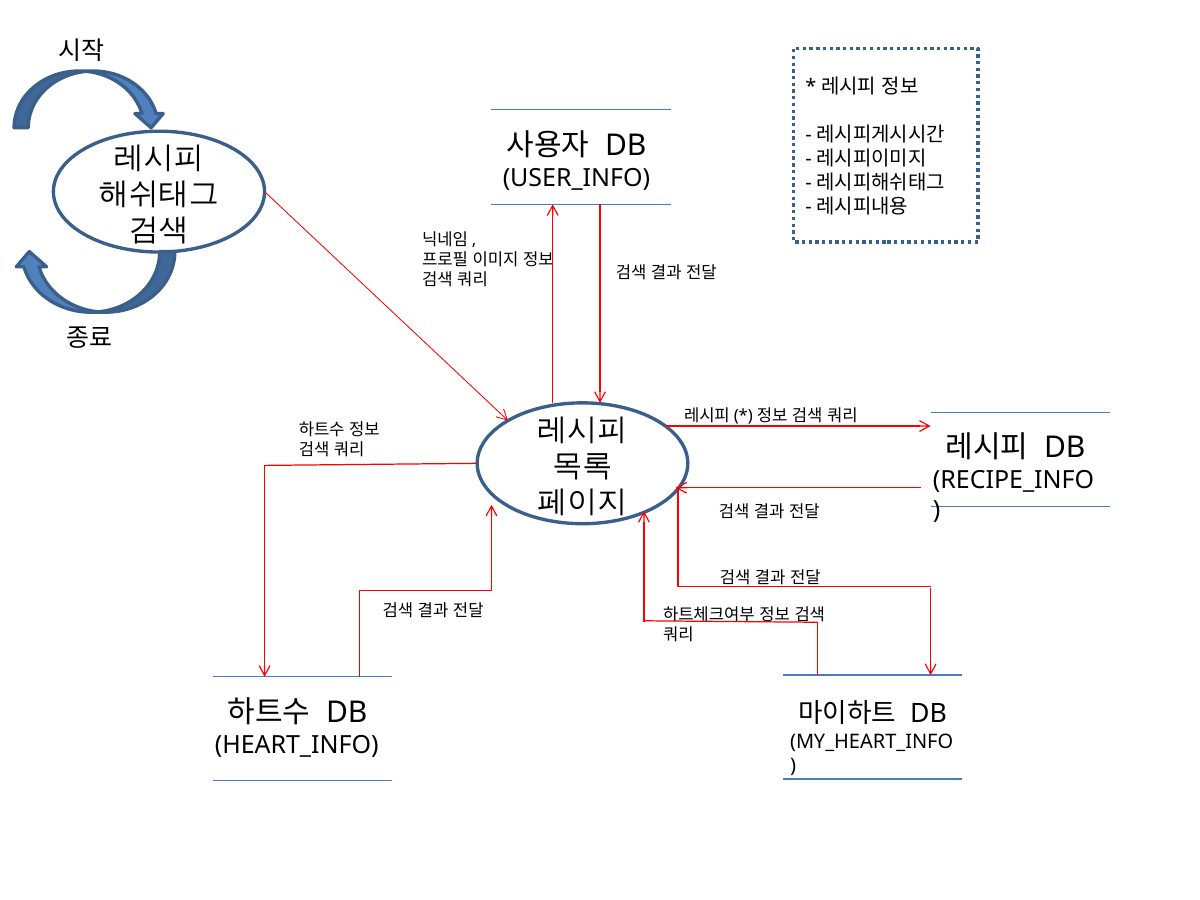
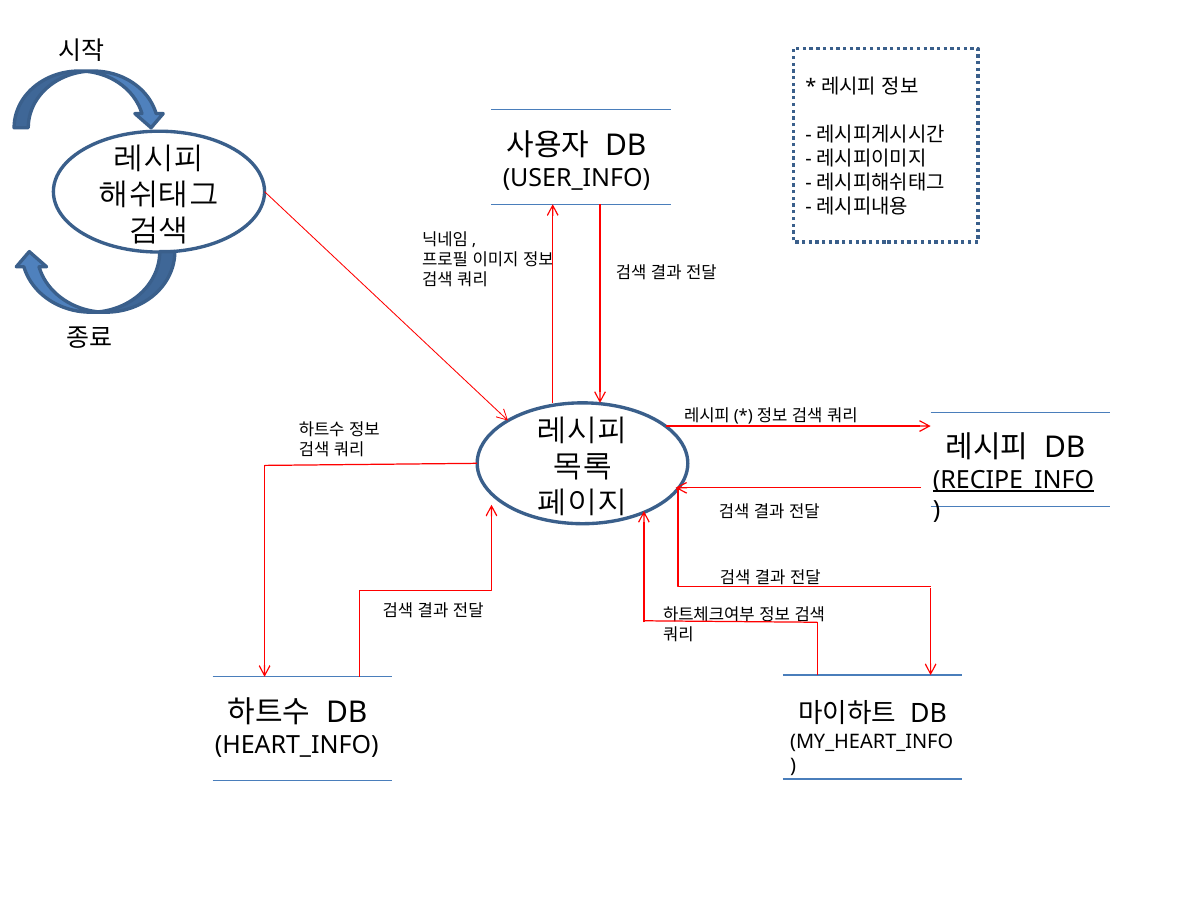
RECIPE_INFO underline: none -> present
